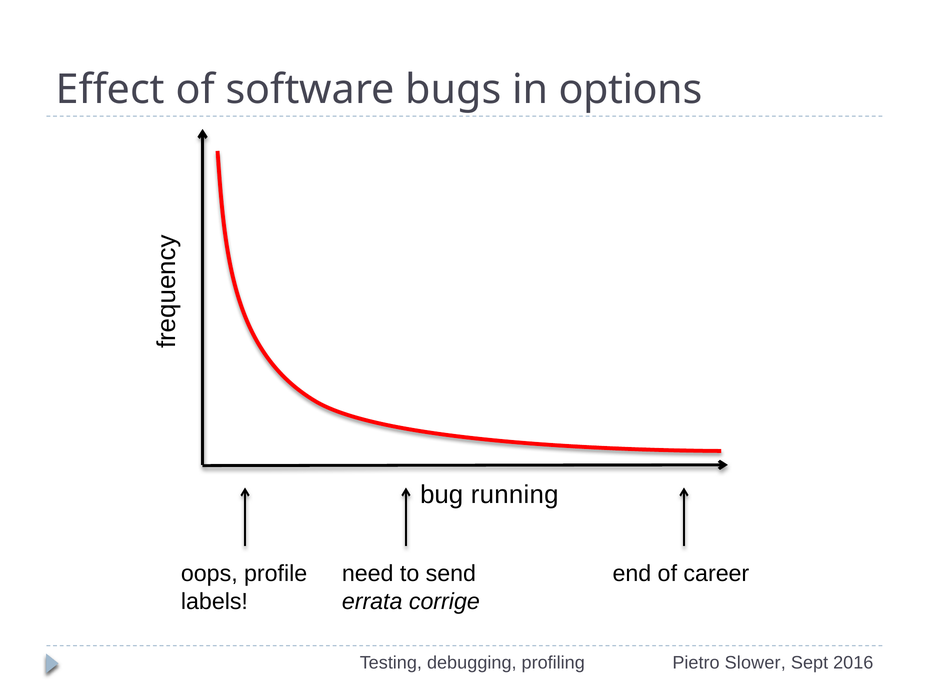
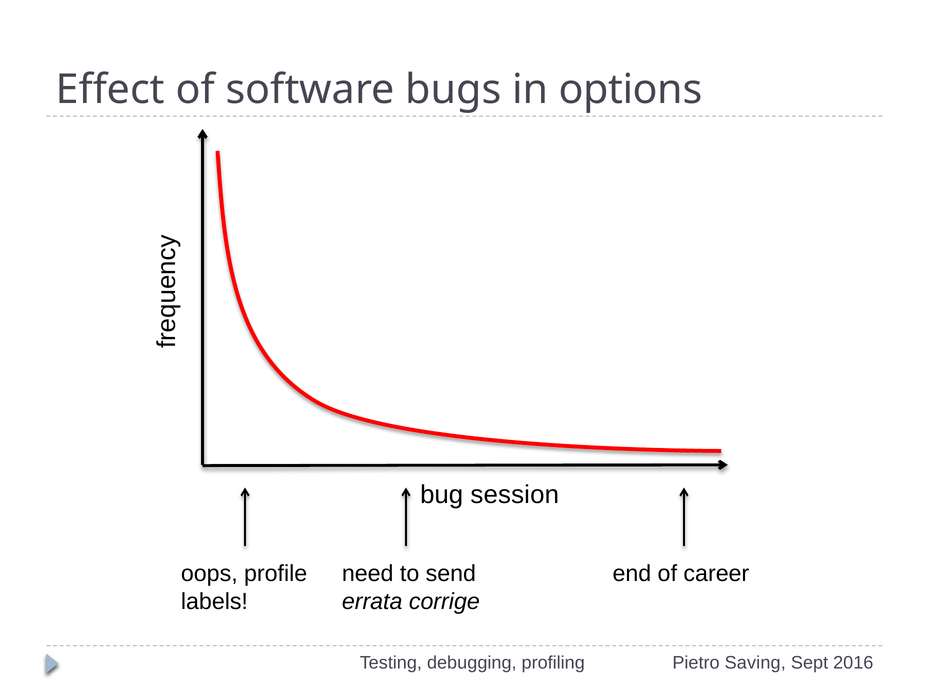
running: running -> session
Slower: Slower -> Saving
